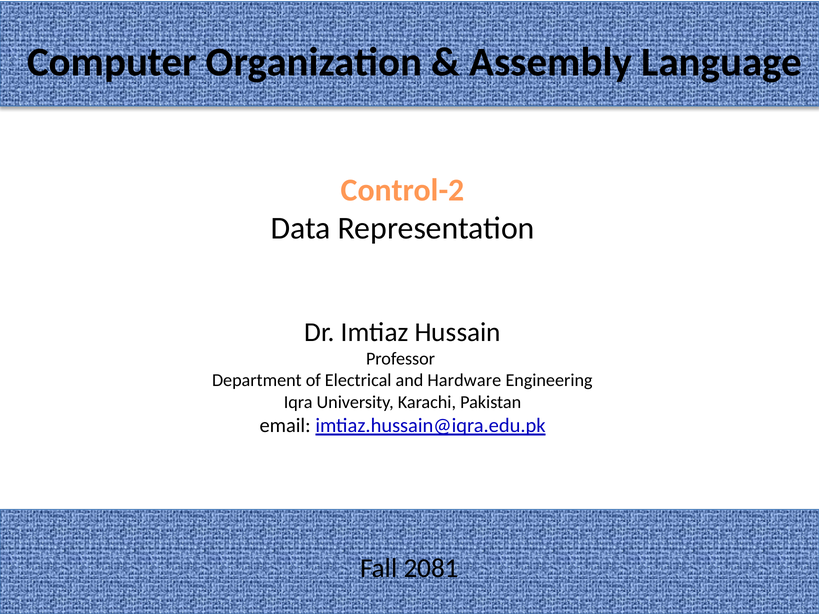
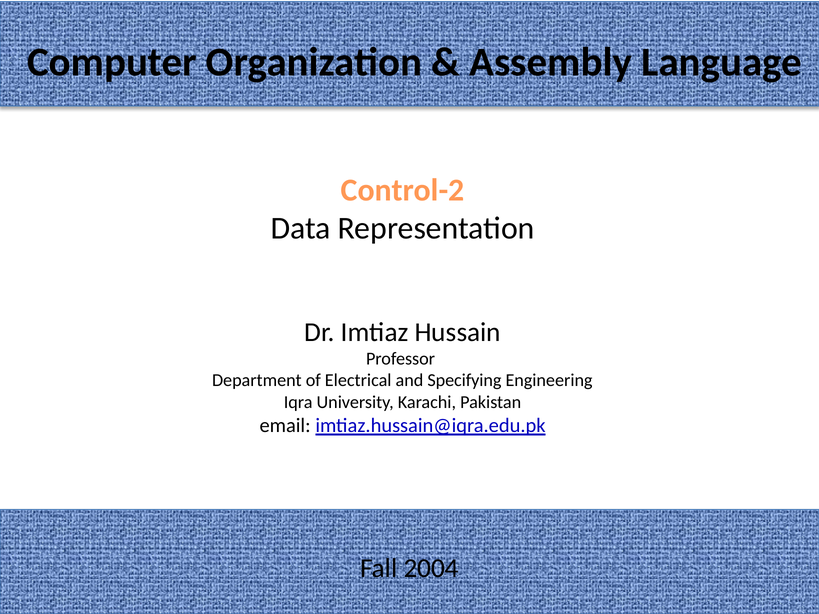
Hardware: Hardware -> Specifying
2081: 2081 -> 2004
